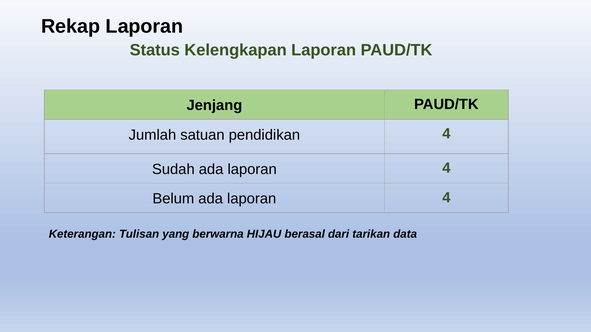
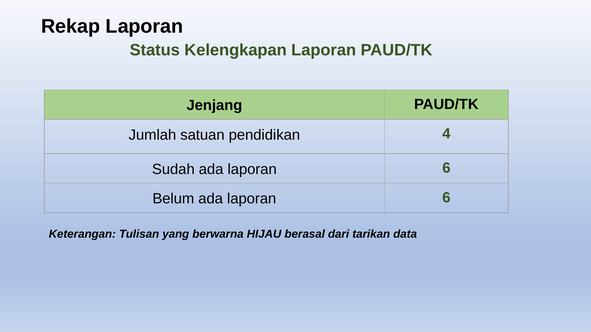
Sudah ada laporan 4: 4 -> 6
Belum ada laporan 4: 4 -> 6
